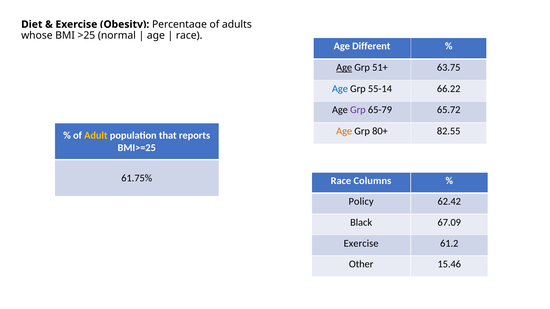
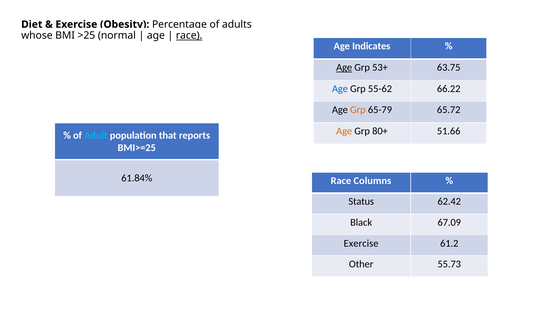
race at (189, 36) underline: none -> present
Different: Different -> Indicates
51+: 51+ -> 53+
55-14: 55-14 -> 55-62
Grp at (358, 110) colour: purple -> orange
82.55: 82.55 -> 51.66
Adult colour: yellow -> light blue
61.75%: 61.75% -> 61.84%
Policy: Policy -> Status
15.46: 15.46 -> 55.73
